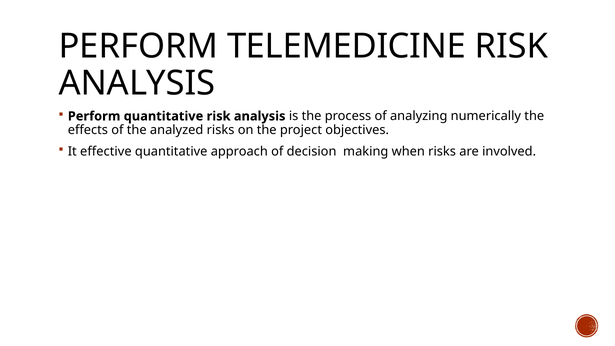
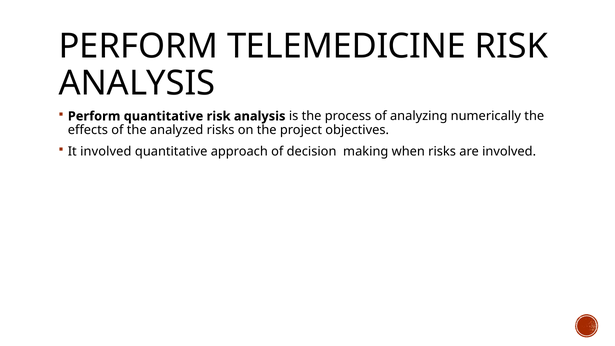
It effective: effective -> involved
